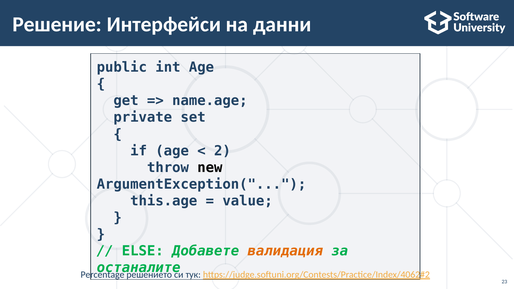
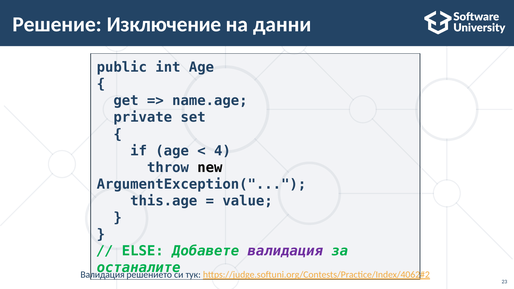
Интерфейси: Интерфейси -> Изключение
2: 2 -> 4
валидация at (285, 251) colour: orange -> purple
Percentage at (102, 275): Percentage -> Валидация
